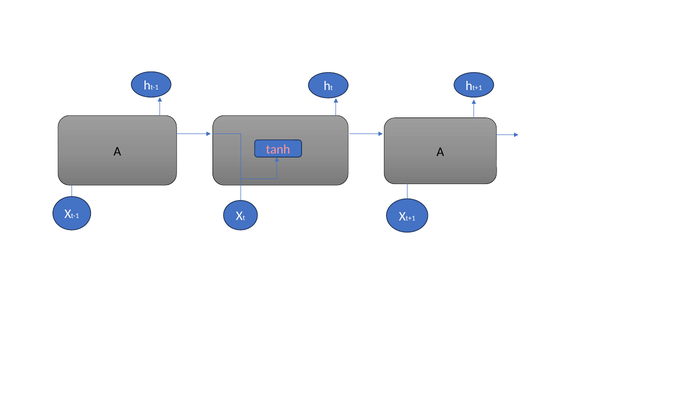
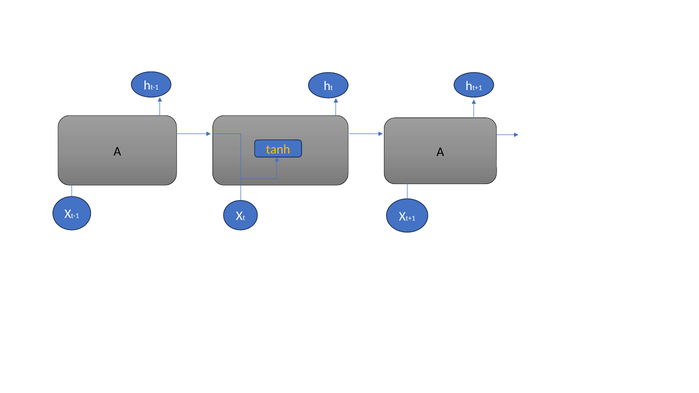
tanh colour: pink -> yellow
